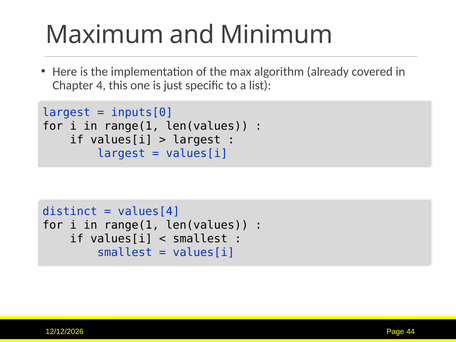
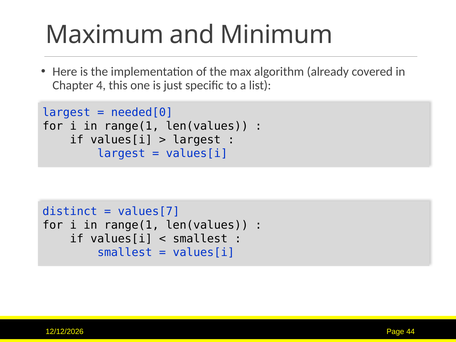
inputs[0: inputs[0 -> needed[0
values[4: values[4 -> values[7
